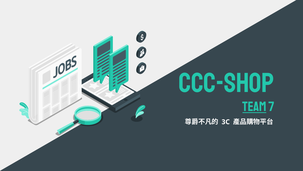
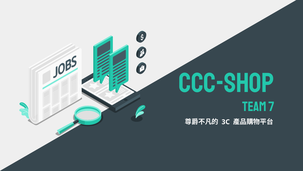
team underline: present -> none
